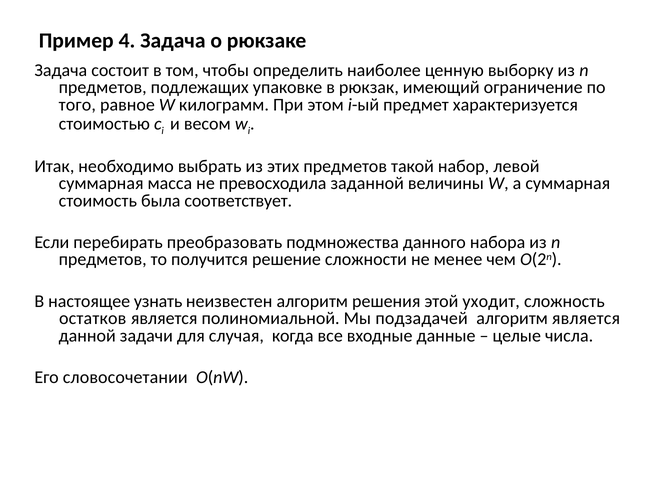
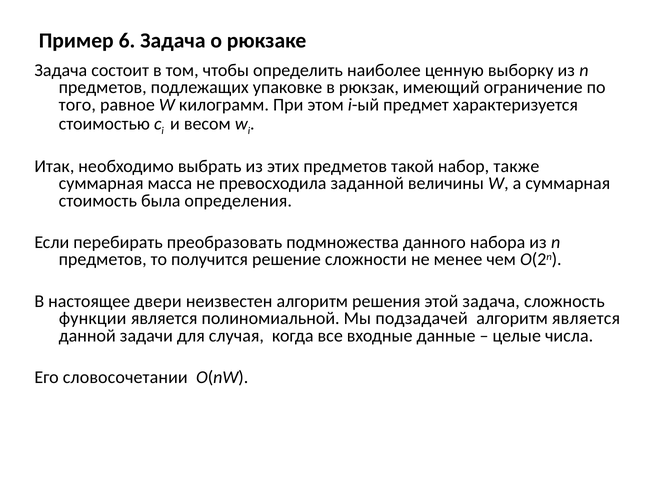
4: 4 -> 6
левой: левой -> также
соответствует: соответствует -> определения
узнать: узнать -> двери
этой уходит: уходит -> задача
остатков: остатков -> функции
